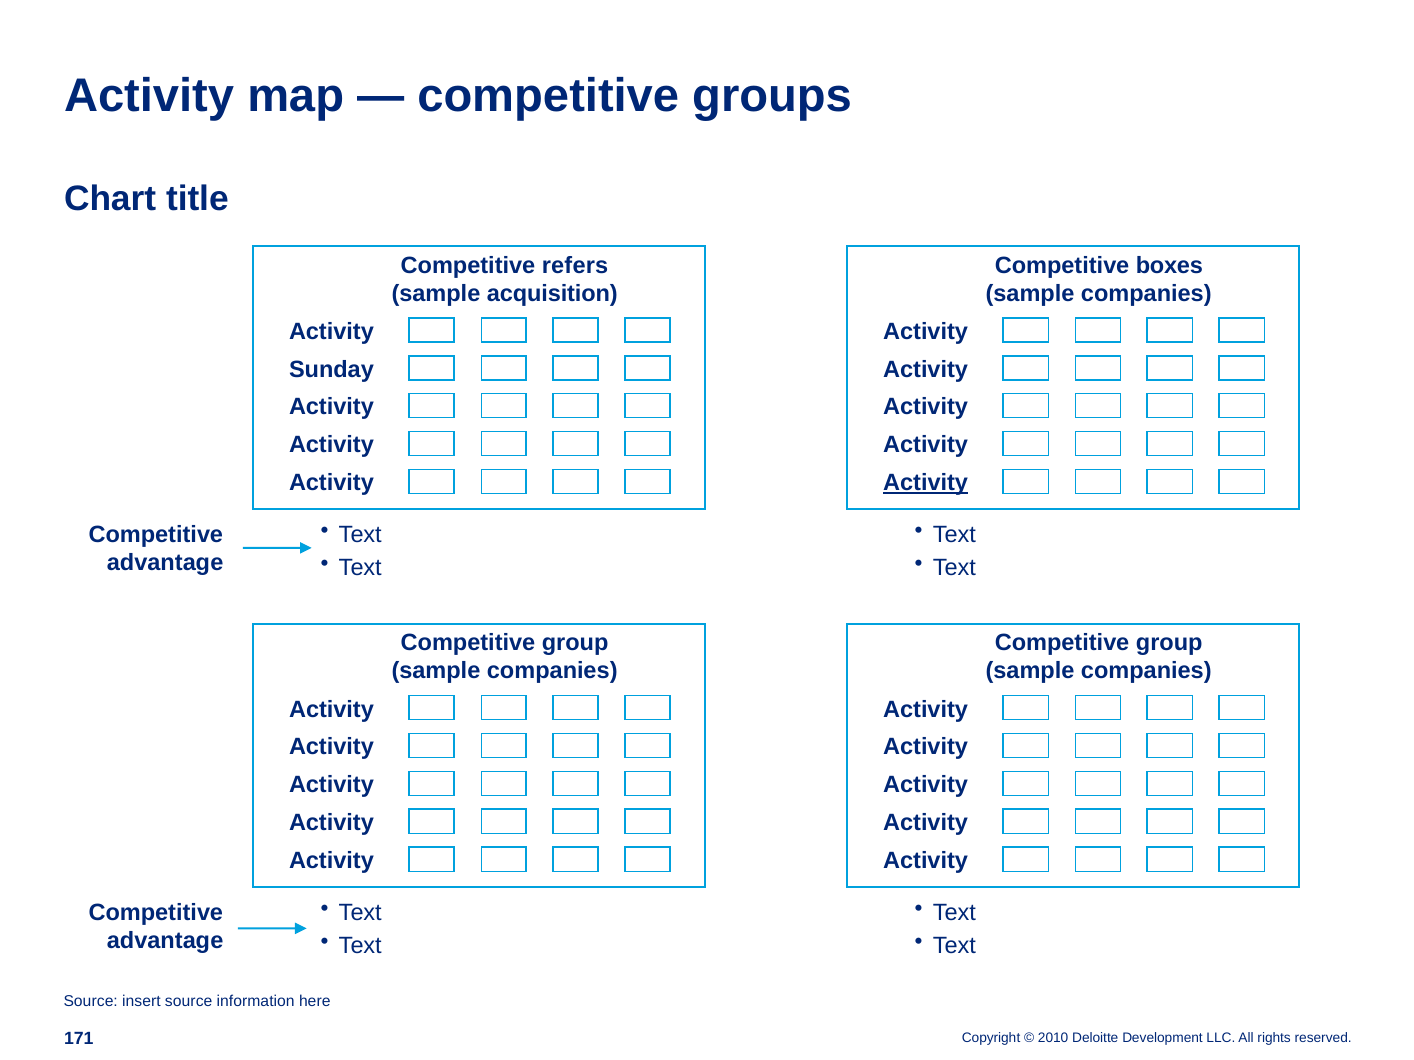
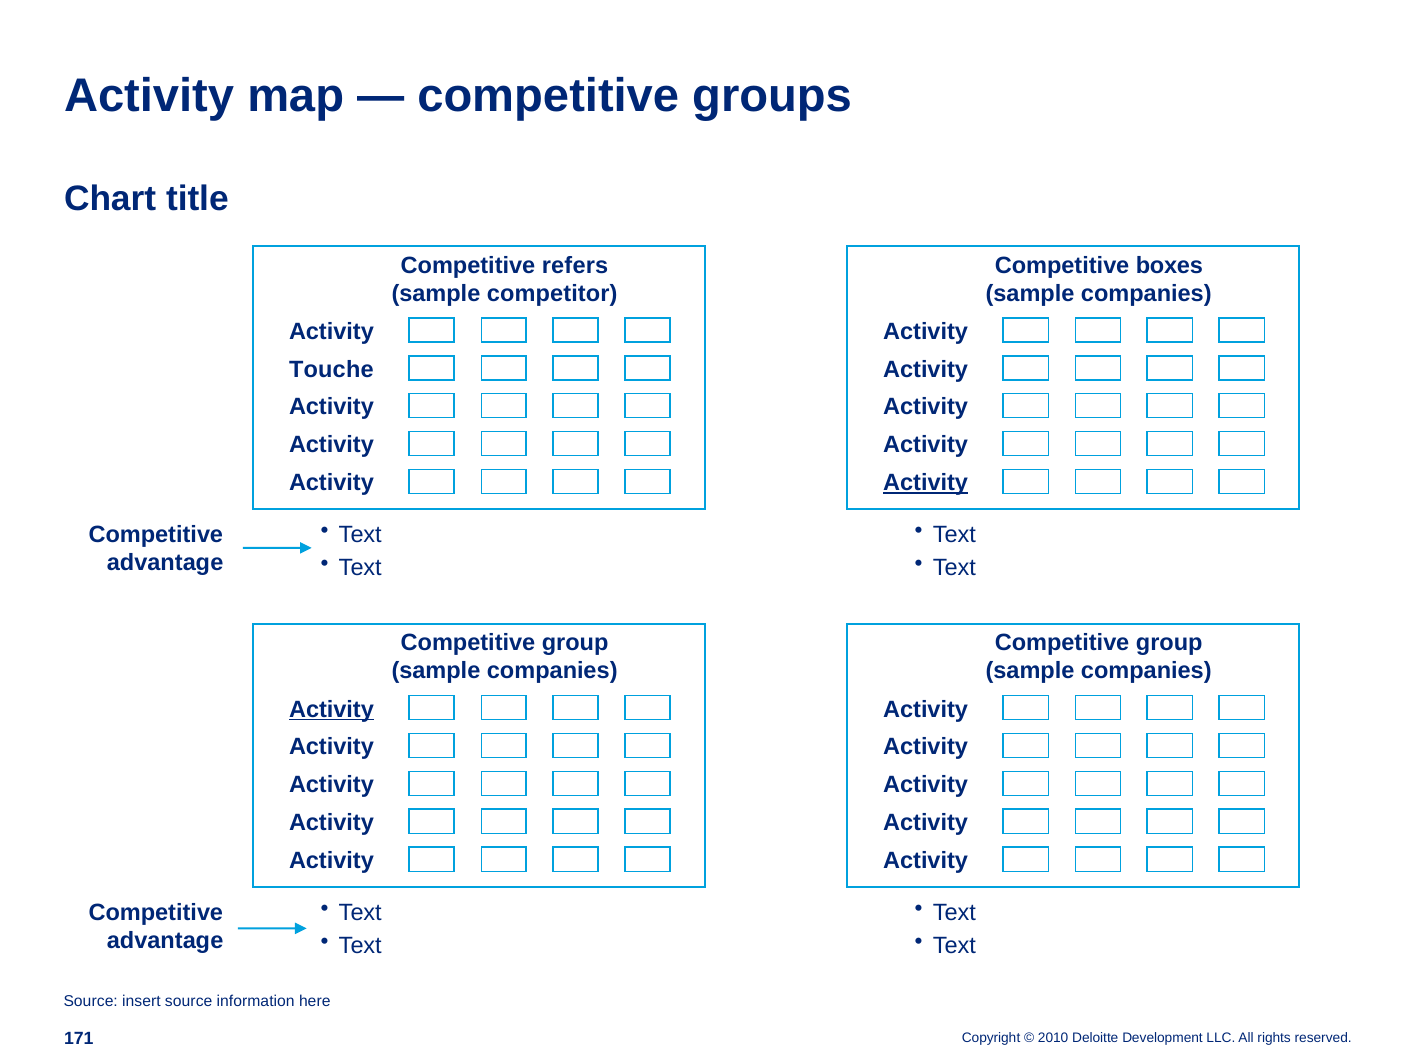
acquisition: acquisition -> competitor
Sunday: Sunday -> Touche
Activity at (331, 710) underline: none -> present
